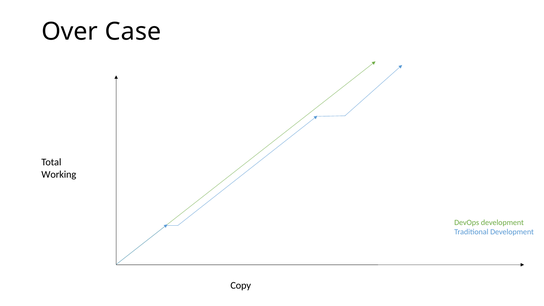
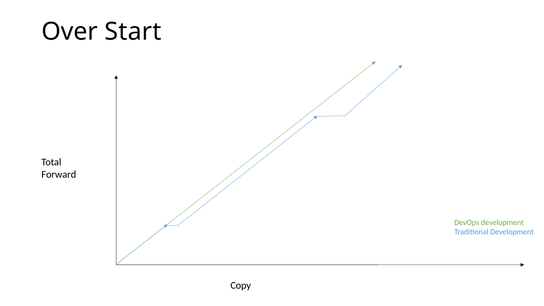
Case: Case -> Start
Working: Working -> Forward
